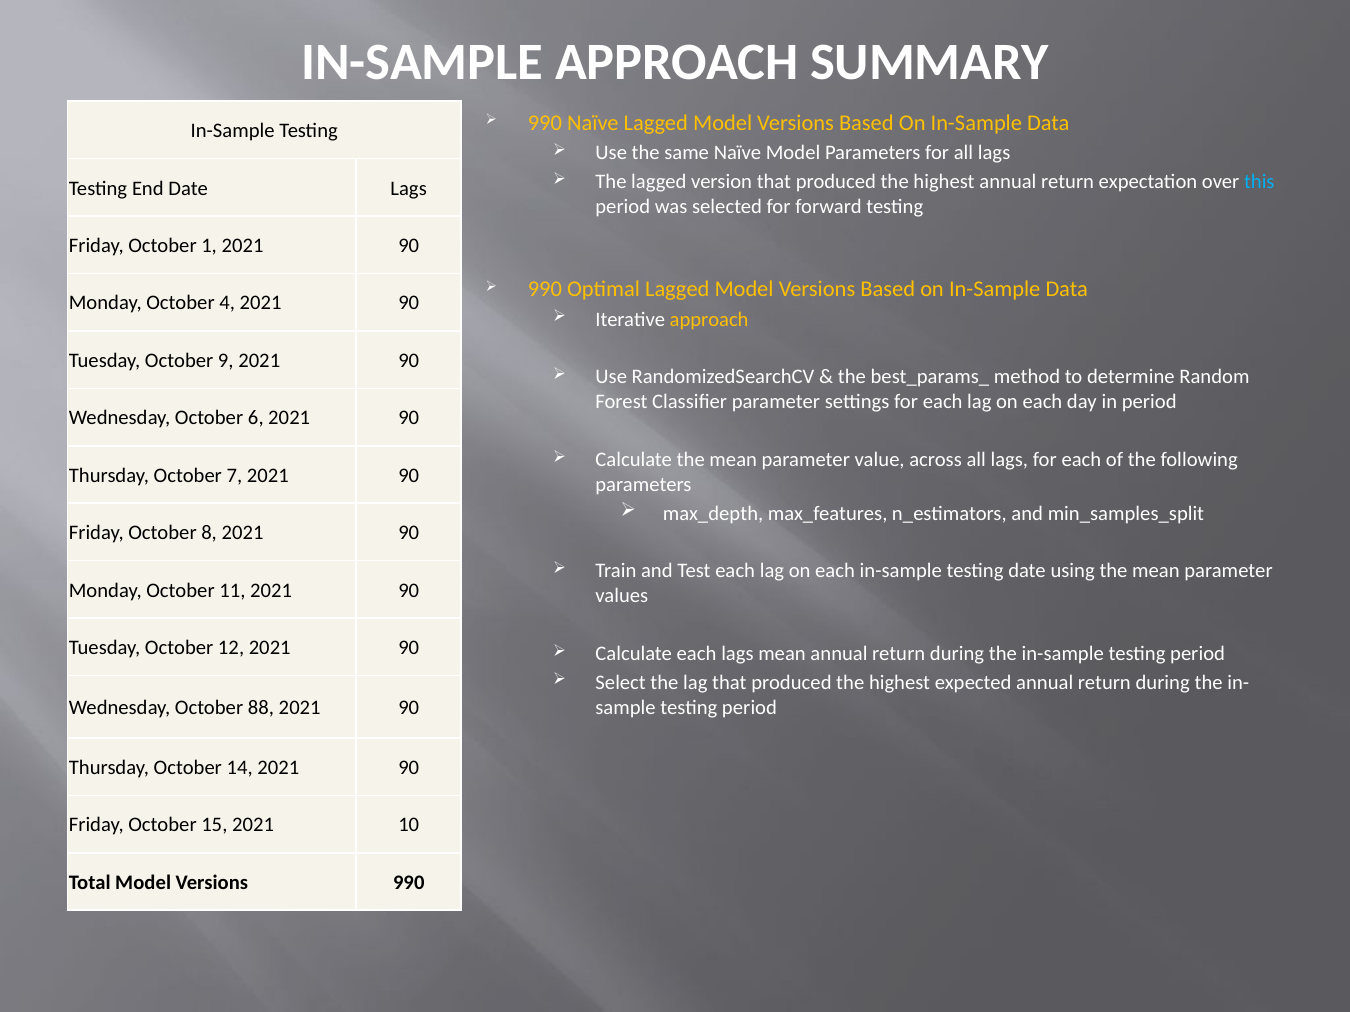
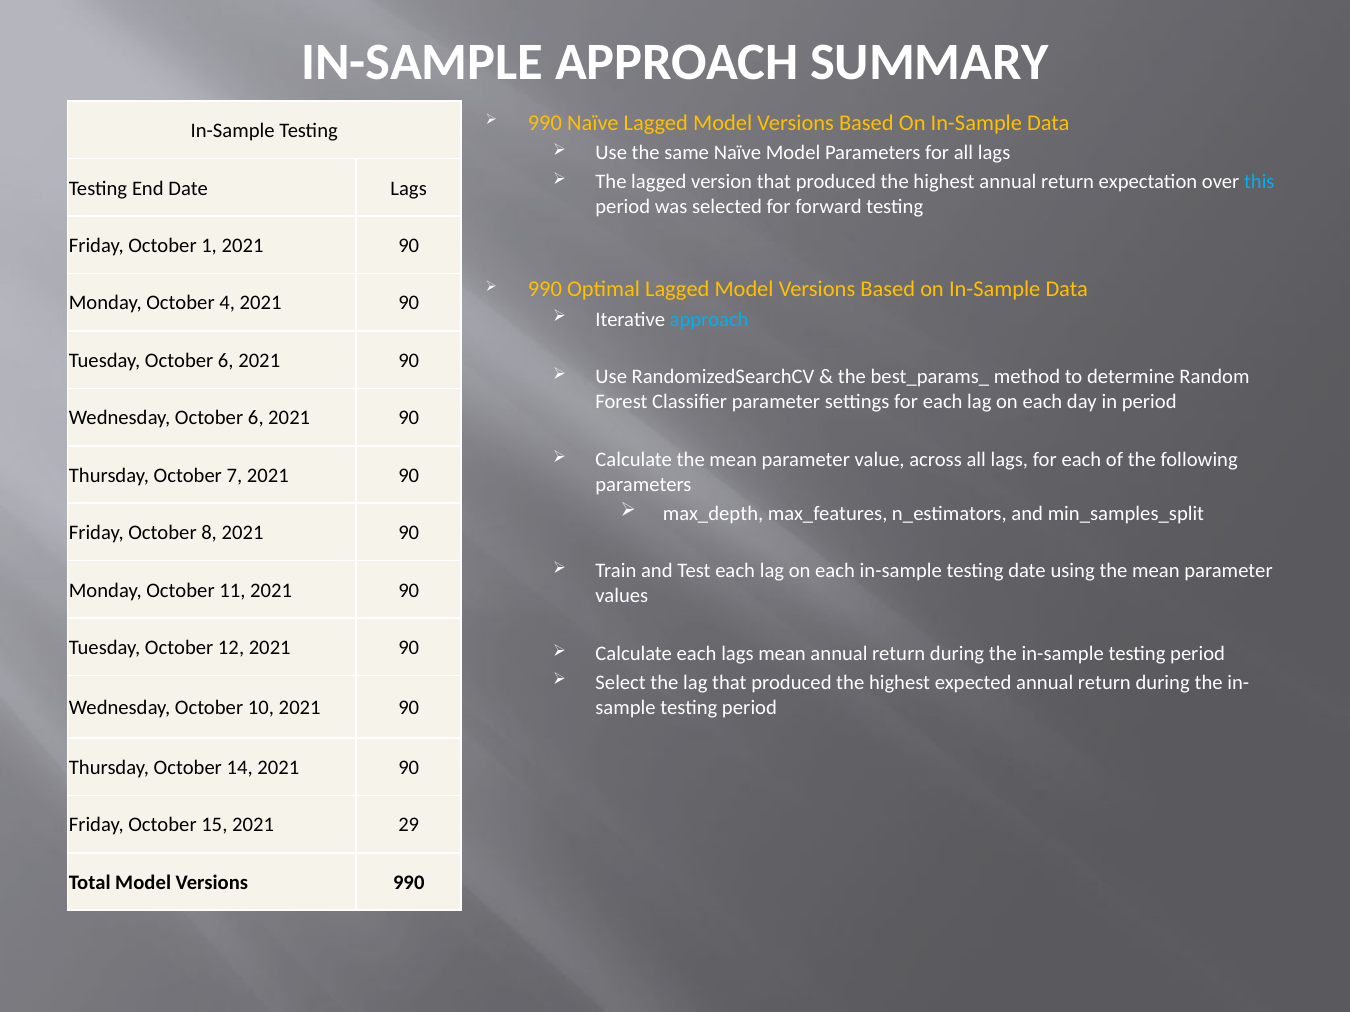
approach at (709, 319) colour: yellow -> light blue
Tuesday October 9: 9 -> 6
88: 88 -> 10
10: 10 -> 29
